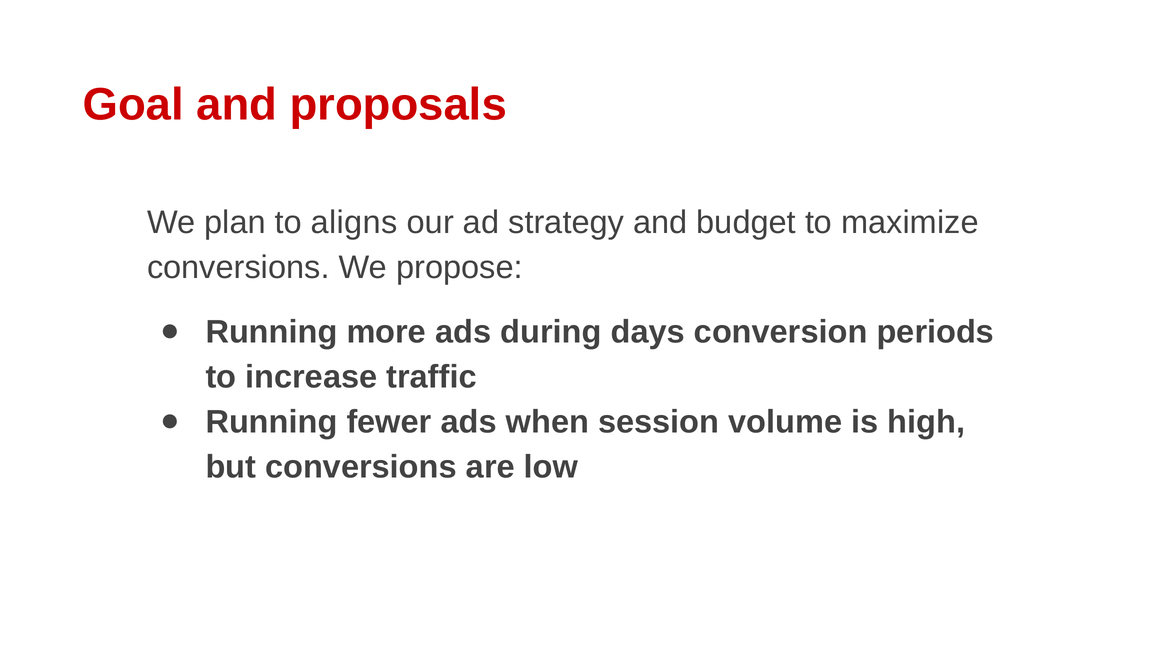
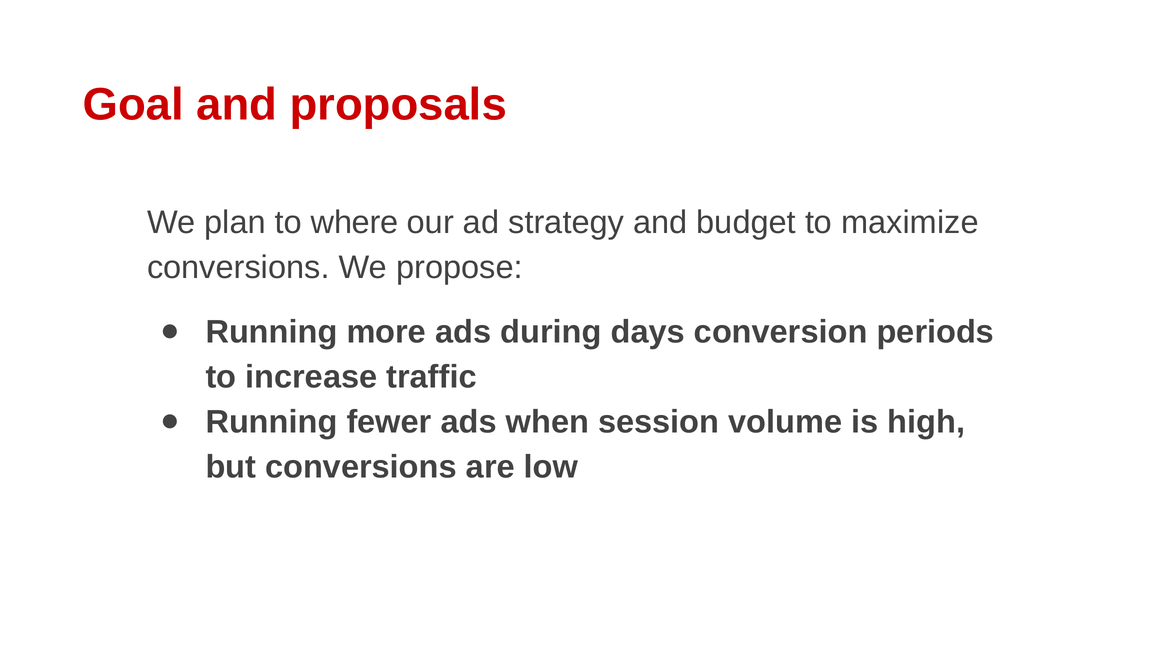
aligns: aligns -> where
